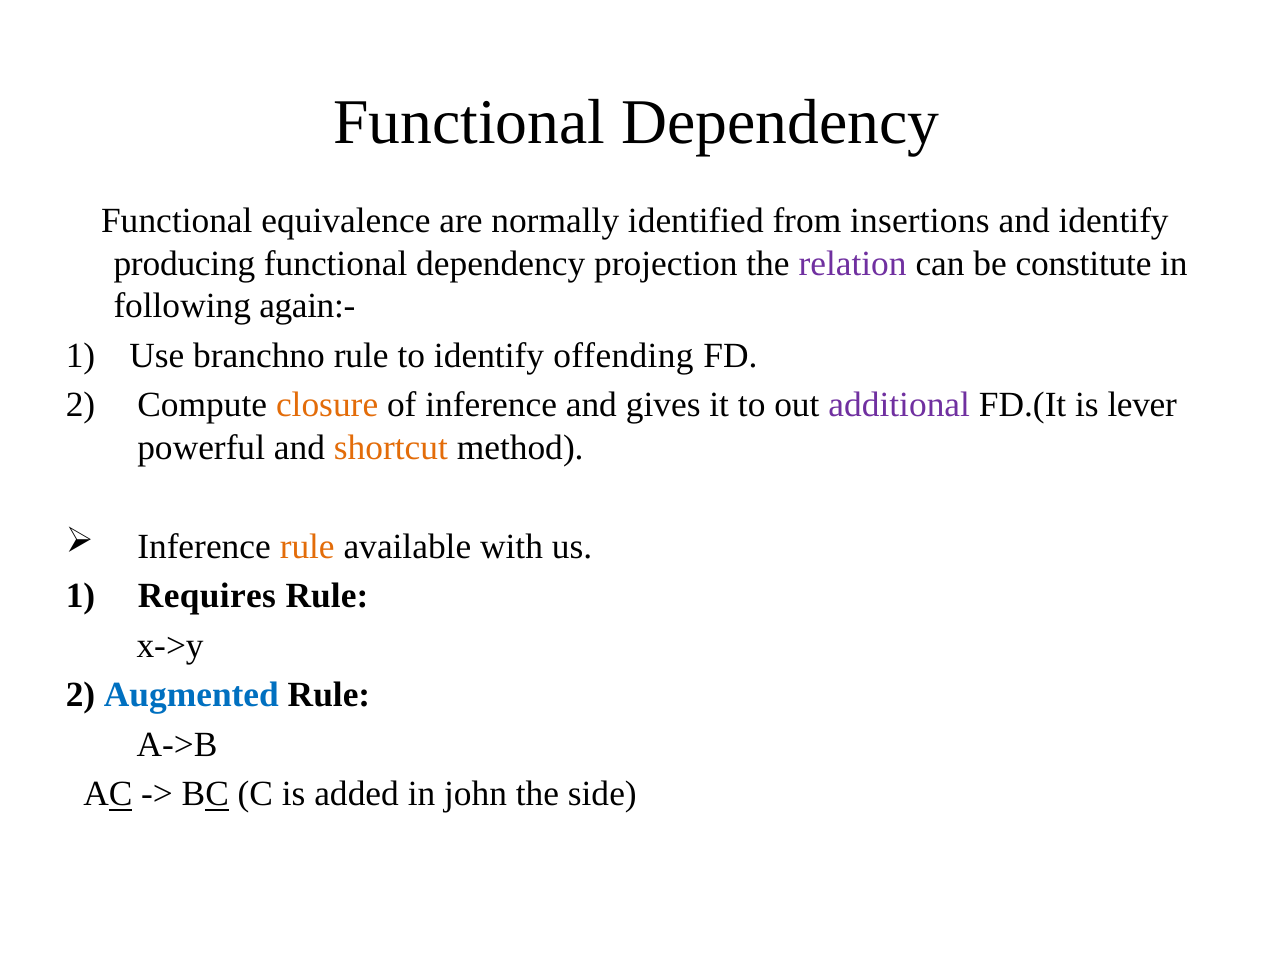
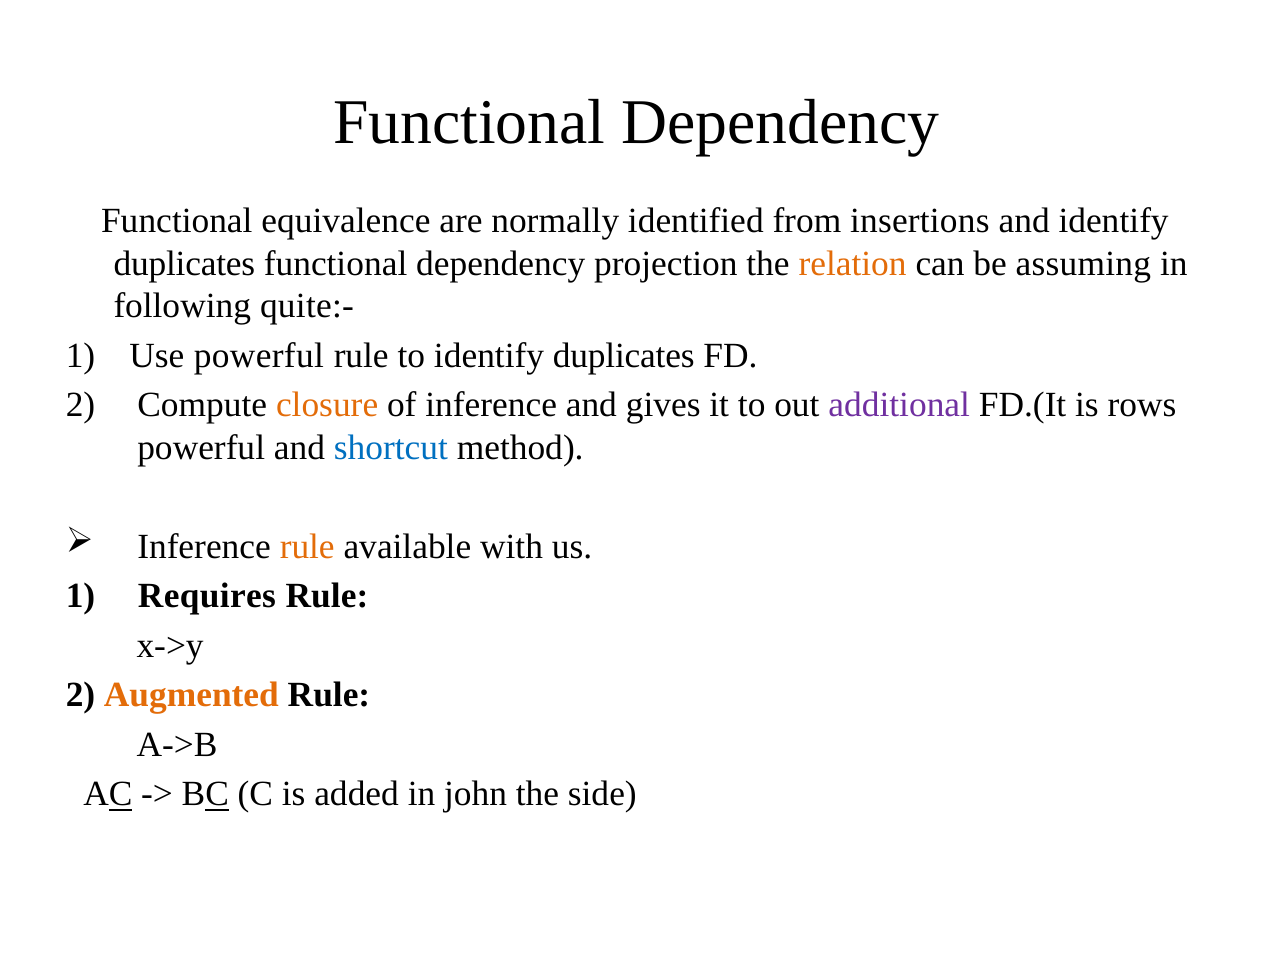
producing at (184, 263): producing -> duplicates
relation colour: purple -> orange
constitute: constitute -> assuming
again:-: again:- -> quite:-
Use branchno: branchno -> powerful
to identify offending: offending -> duplicates
lever: lever -> rows
shortcut colour: orange -> blue
Augmented colour: blue -> orange
